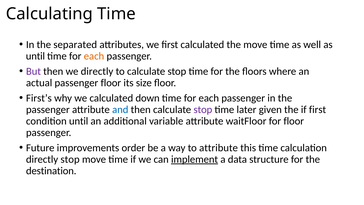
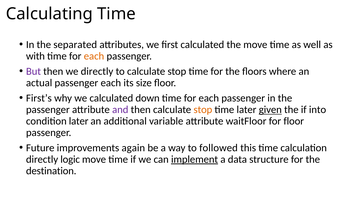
until at (35, 56): until -> with
passenger floor: floor -> each
and colour: blue -> purple
stop at (203, 109) colour: purple -> orange
given underline: none -> present
if first: first -> into
condition until: until -> later
order: order -> again
to attribute: attribute -> followed
directly stop: stop -> logic
